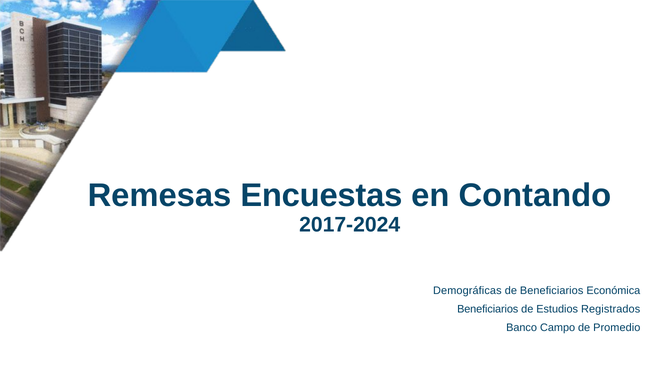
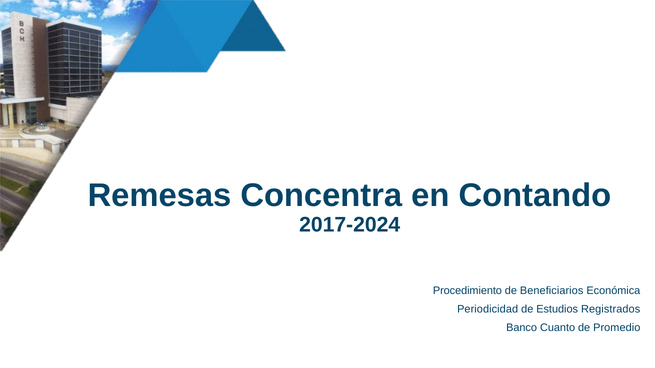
Encuestas: Encuestas -> Concentra
Demográficas: Demográficas -> Procedimiento
Beneficiarios at (488, 310): Beneficiarios -> Periodicidad
Campo: Campo -> Cuanto
